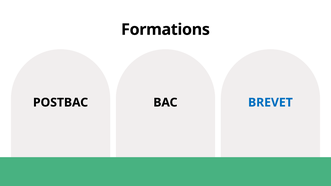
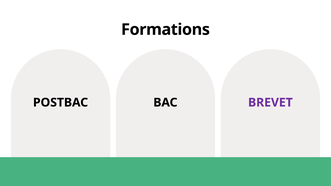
BREVET colour: blue -> purple
